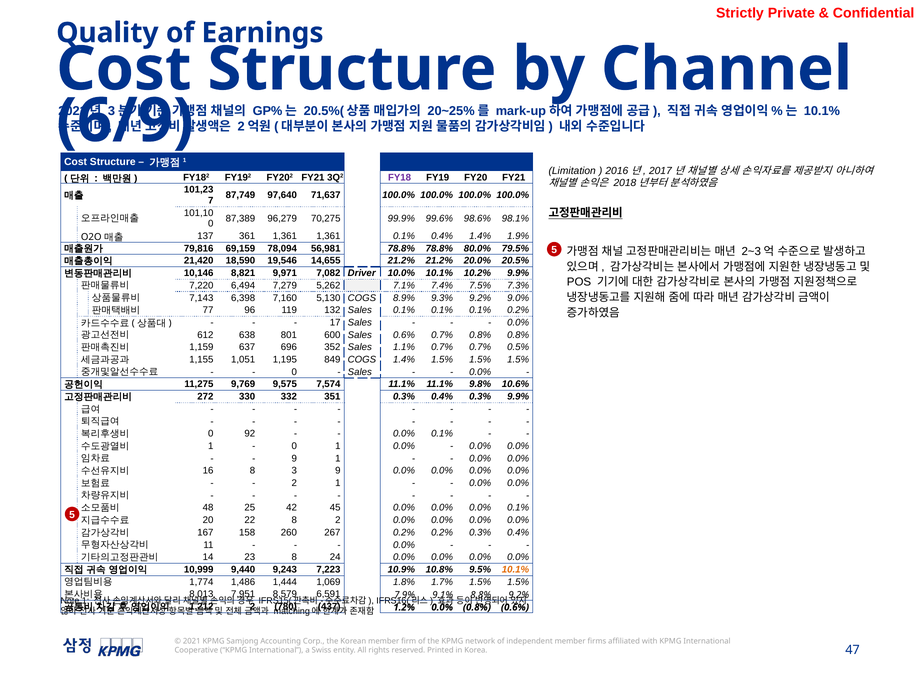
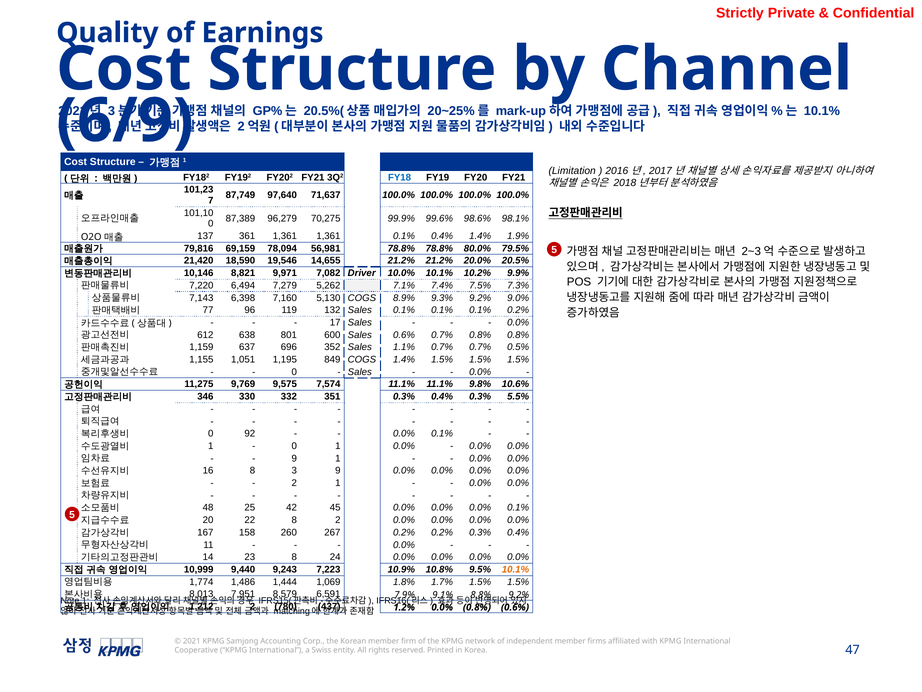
FY18 colour: purple -> blue
272: 272 -> 346
0.3% 9.9%: 9.9% -> 5.5%
